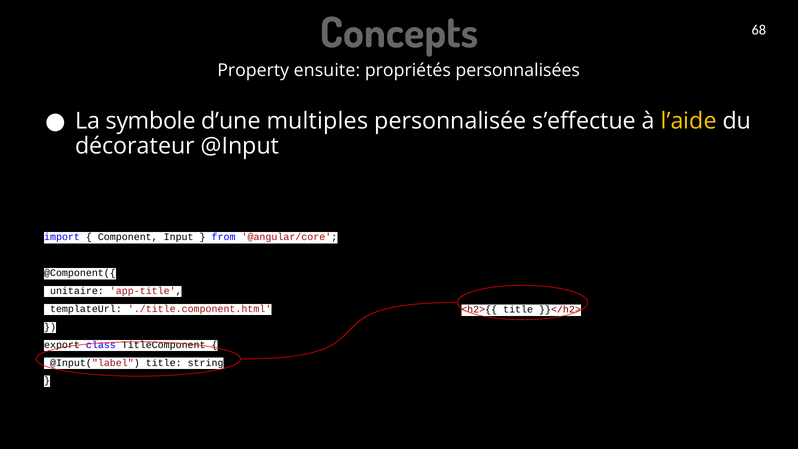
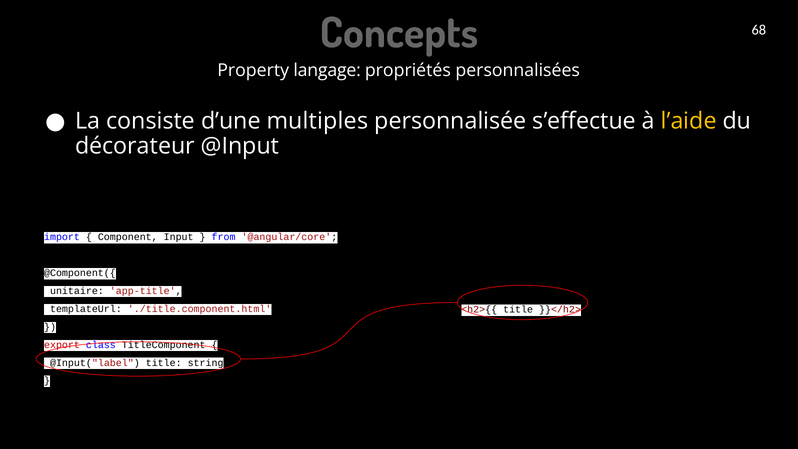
ensuite: ensuite -> langage
symbole: symbole -> consiste
export colour: black -> red
